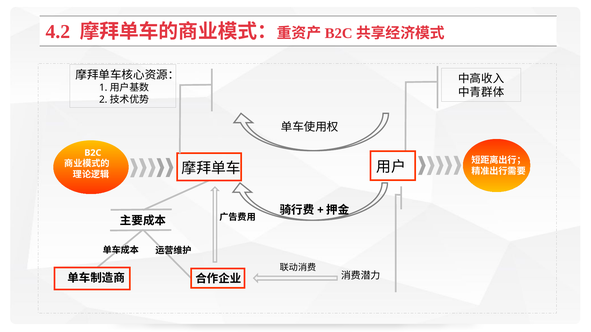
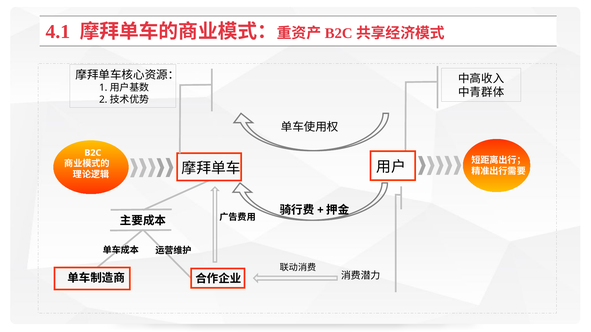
4.2: 4.2 -> 4.1
